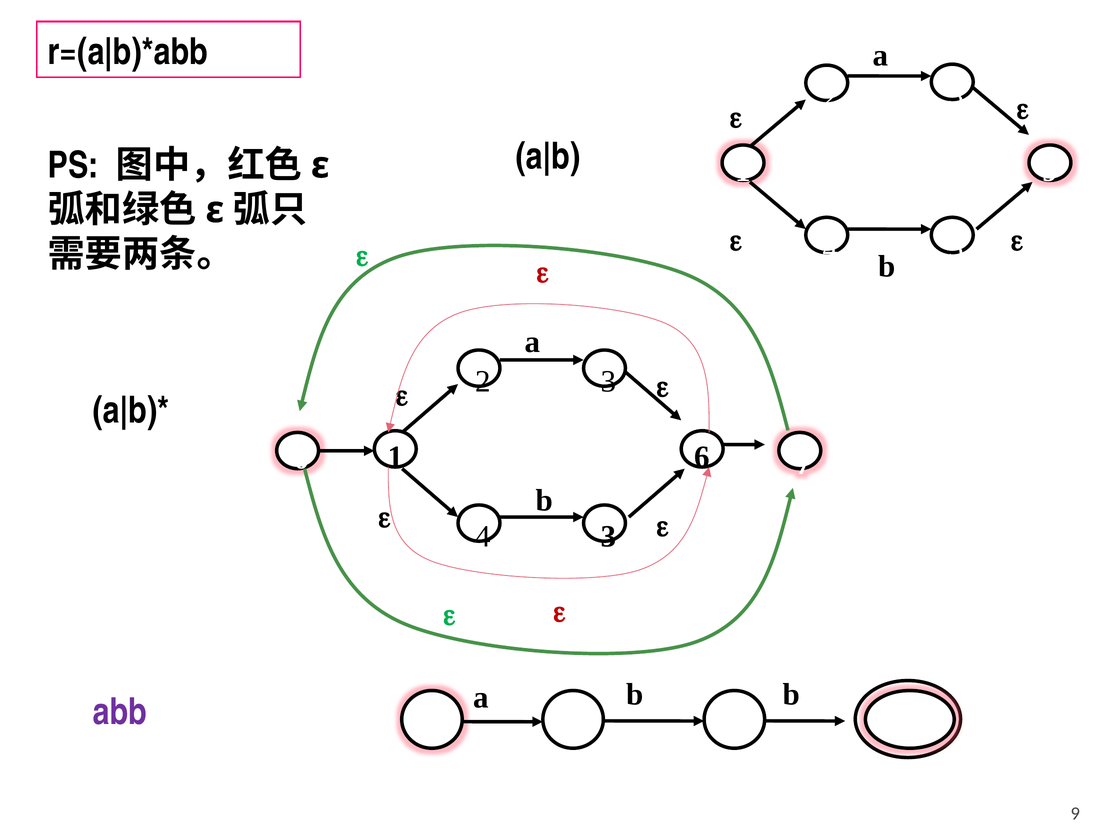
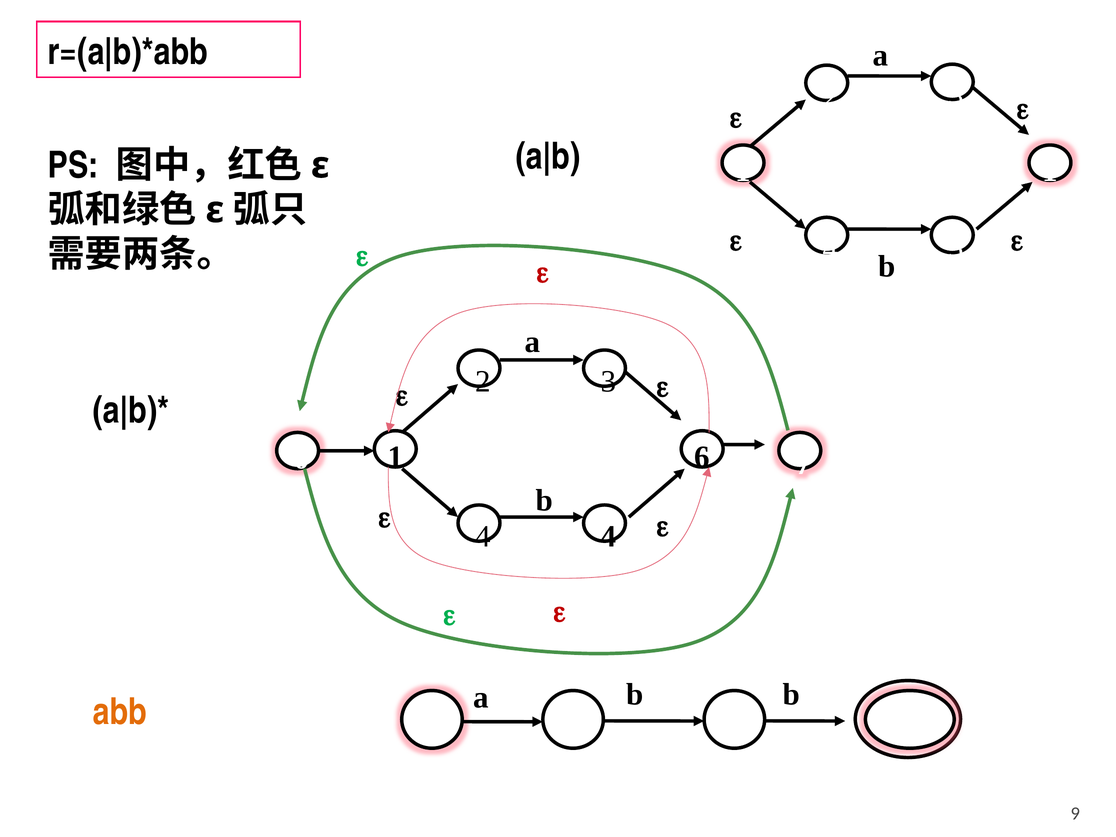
1 9: 9 -> 1
4 3: 3 -> 4
abb colour: purple -> orange
